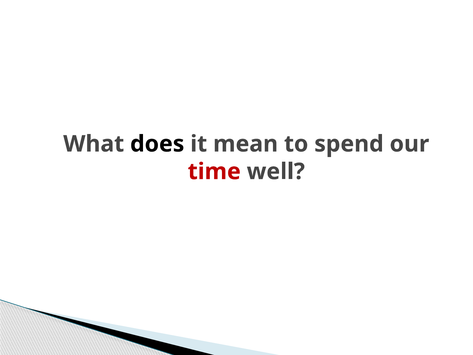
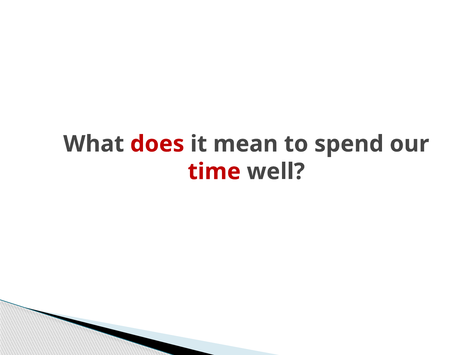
does colour: black -> red
